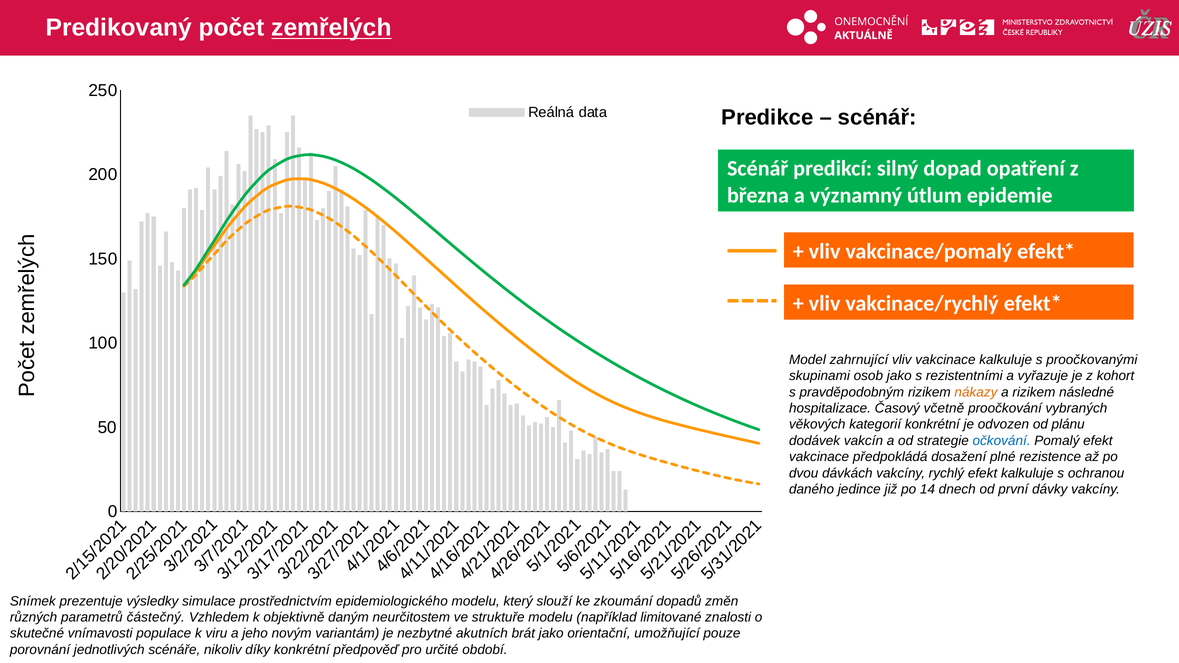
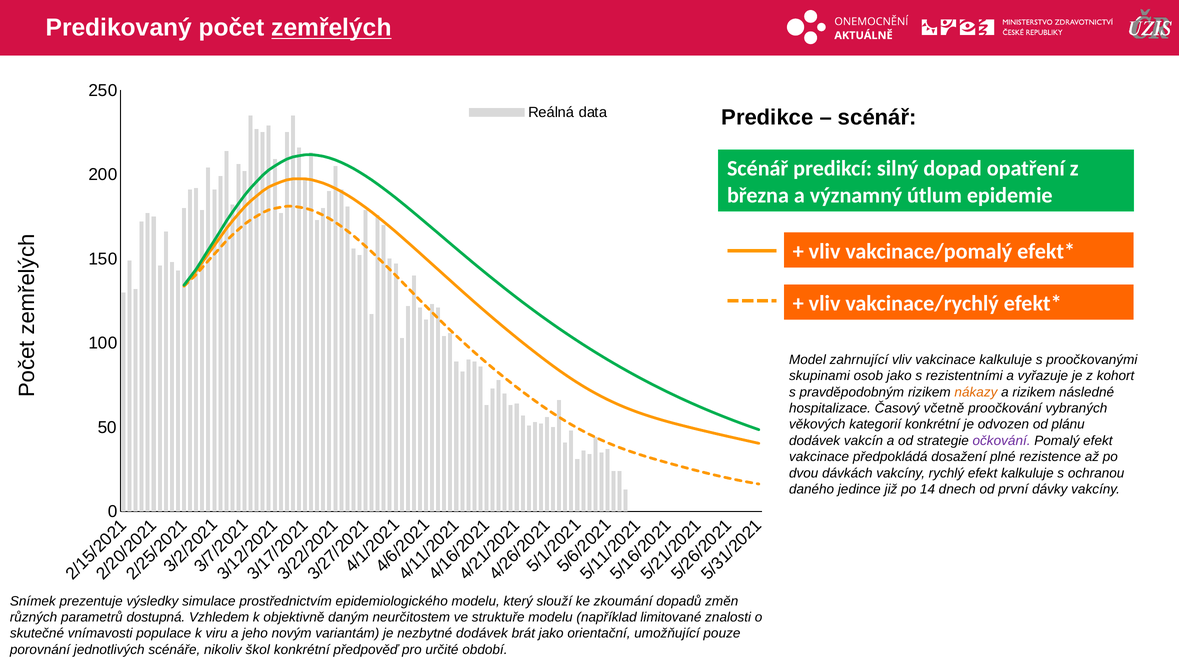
očkování colour: blue -> purple
částečný: částečný -> dostupná
nezbytné akutních: akutních -> dodávek
díky: díky -> škol
